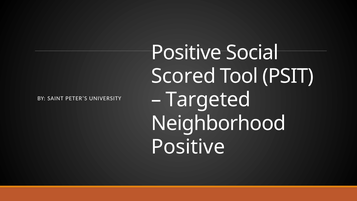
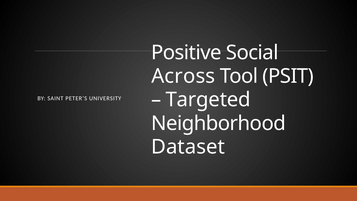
Scored: Scored -> Across
Positive at (188, 147): Positive -> Dataset
